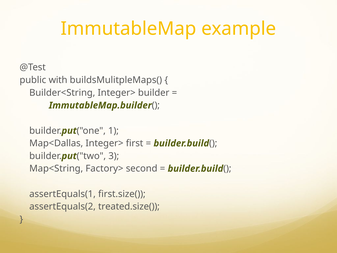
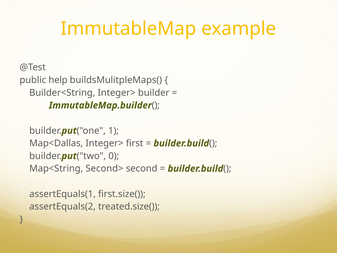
with: with -> help
3: 3 -> 0
Factory>: Factory> -> Second>
